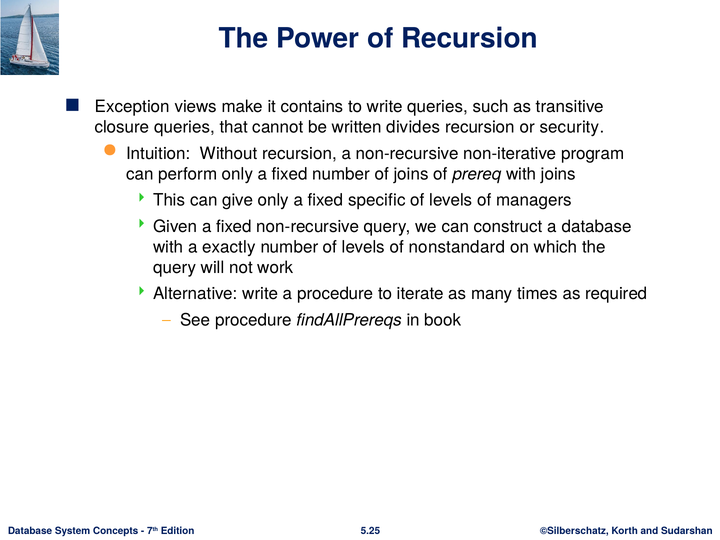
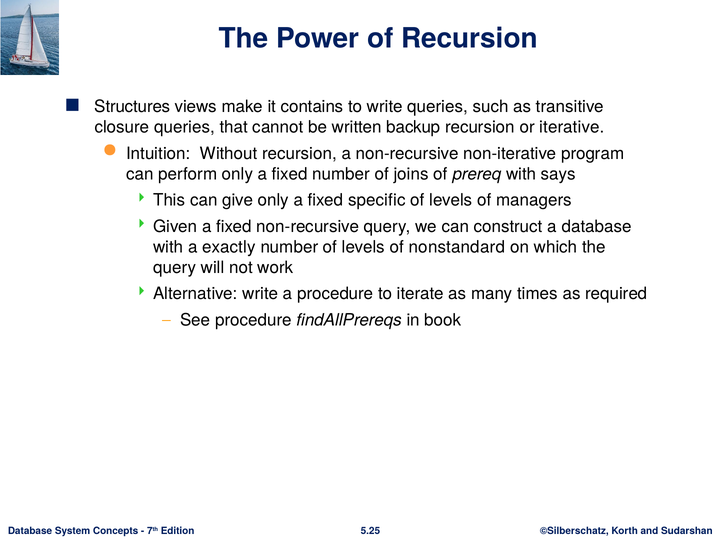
Exception: Exception -> Structures
divides: divides -> backup
security: security -> iterative
with joins: joins -> says
